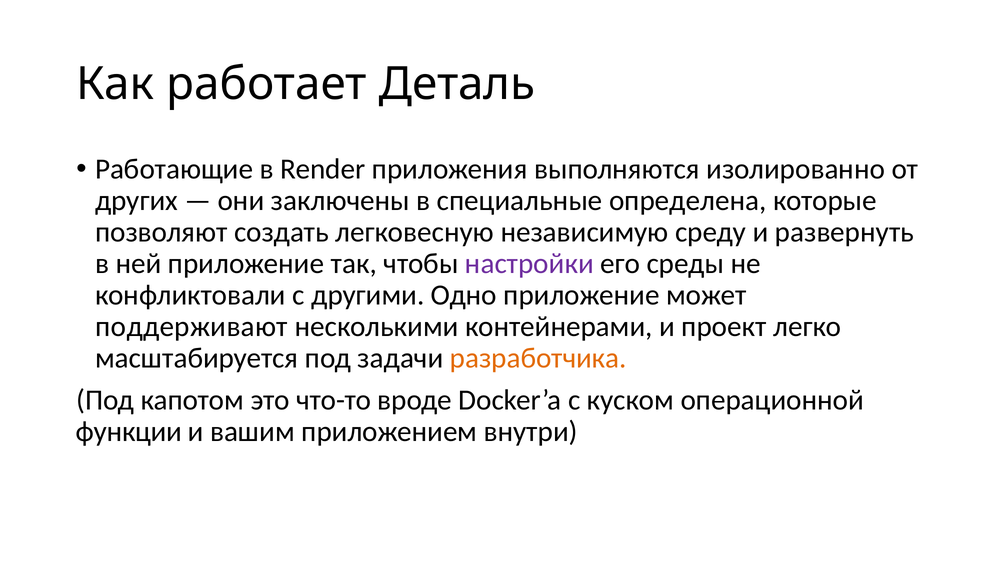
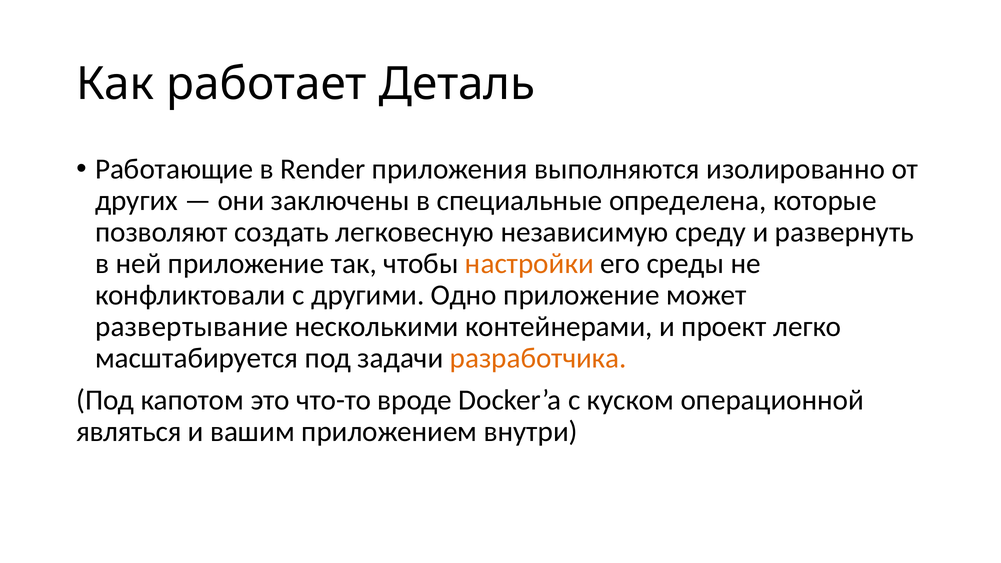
настройки colour: purple -> orange
поддерживают: поддерживают -> развертывание
функции: функции -> являться
